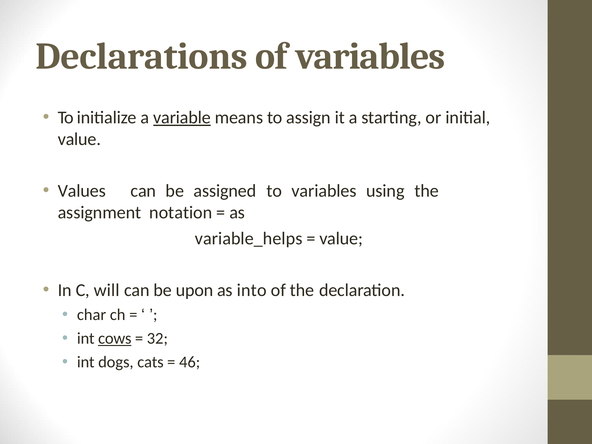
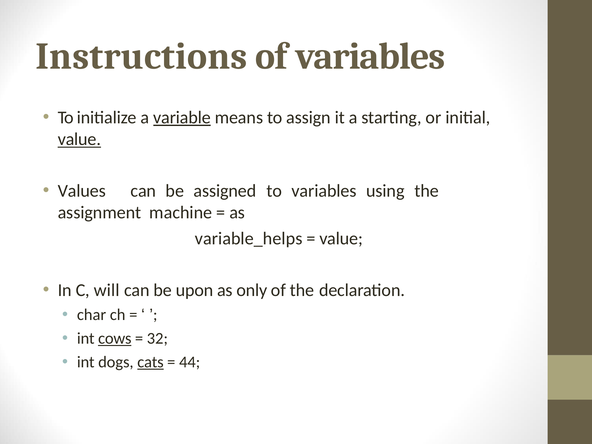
Declarations: Declarations -> Instructions
value at (79, 139) underline: none -> present
notation: notation -> machine
into: into -> only
cats underline: none -> present
46: 46 -> 44
